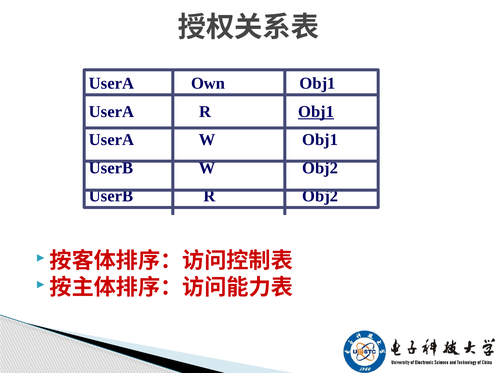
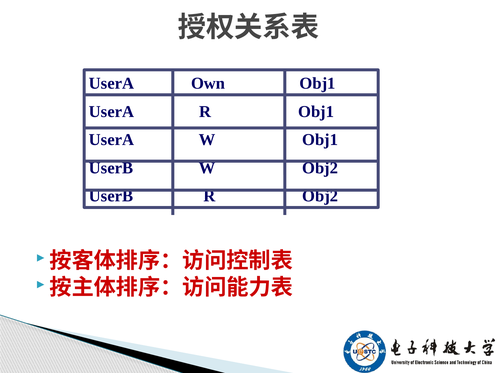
Obj1 at (316, 112) underline: present -> none
